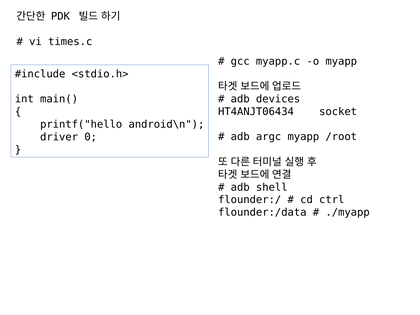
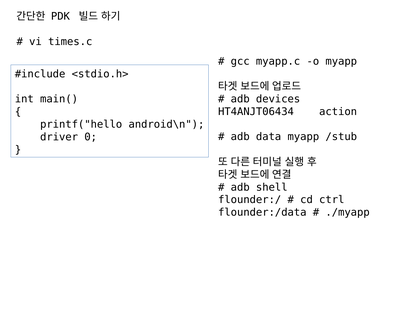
socket: socket -> action
argc: argc -> data
/root: /root -> /stub
